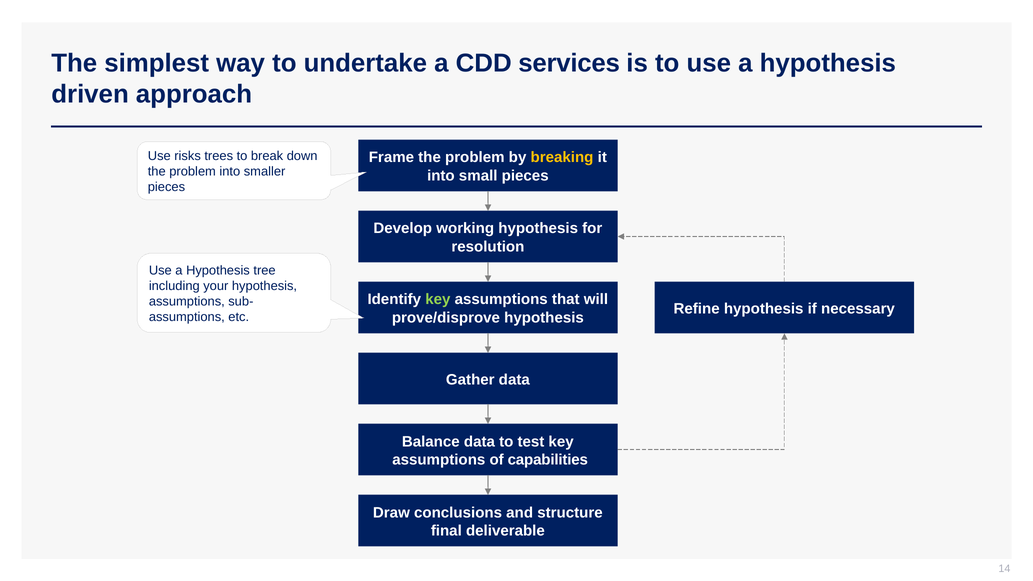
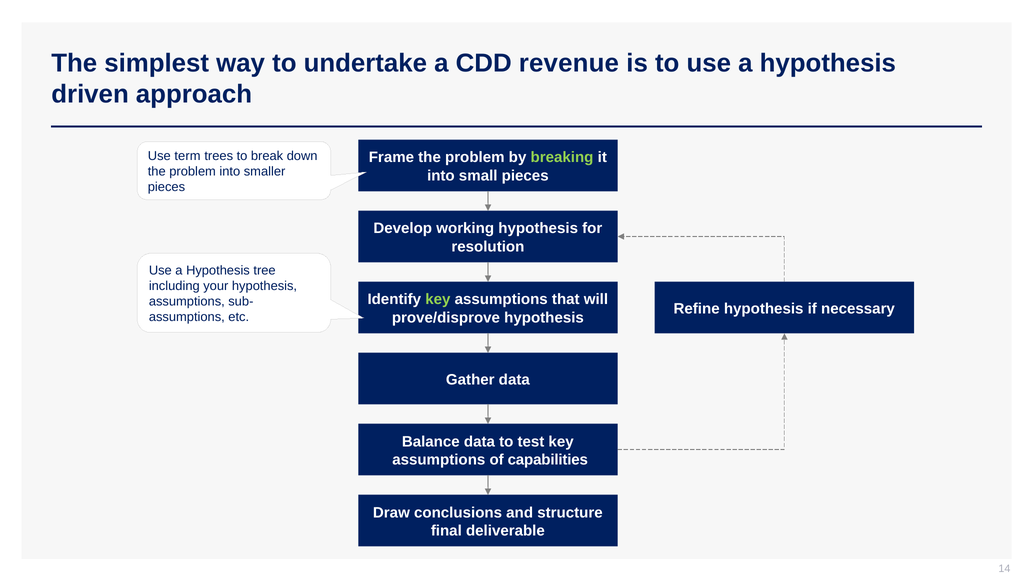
services: services -> revenue
risks: risks -> term
breaking colour: yellow -> light green
